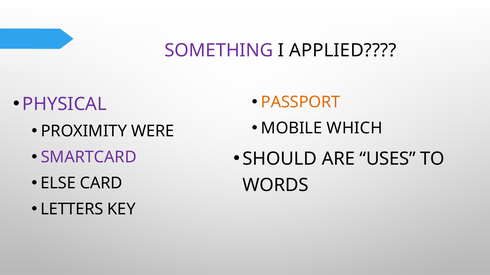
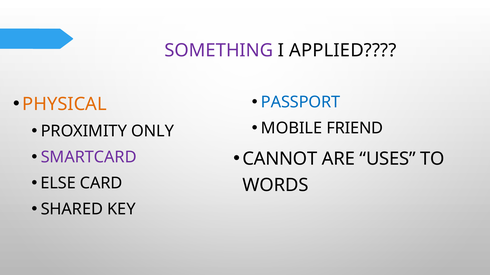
PASSPORT colour: orange -> blue
PHYSICAL colour: purple -> orange
WHICH: WHICH -> FRIEND
WERE: WERE -> ONLY
SHOULD: SHOULD -> CANNOT
LETTERS: LETTERS -> SHARED
